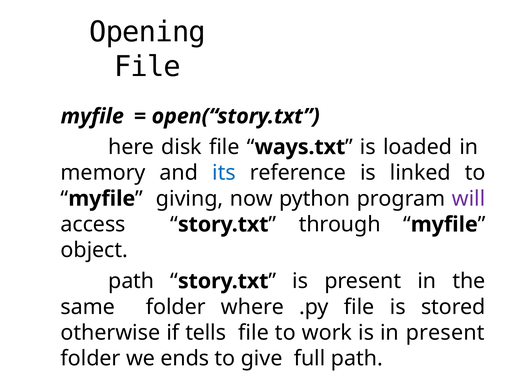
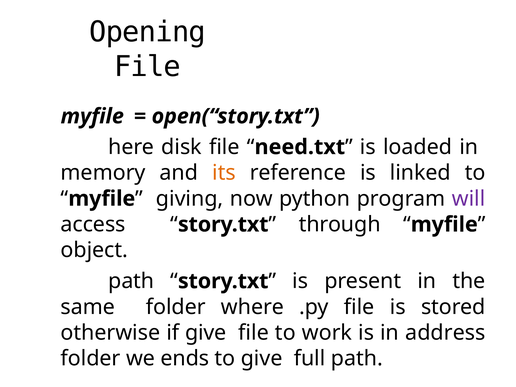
ways.txt: ways.txt -> need.txt
its colour: blue -> orange
if tells: tells -> give
in present: present -> address
